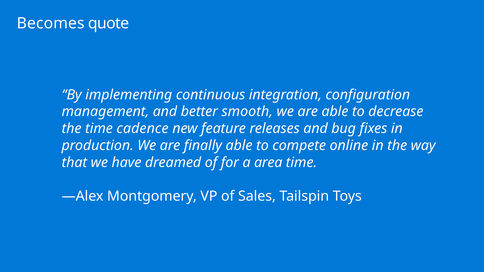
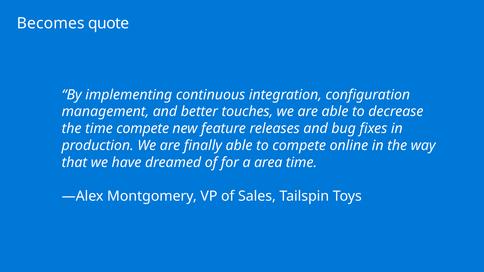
smooth: smooth -> touches
time cadence: cadence -> compete
